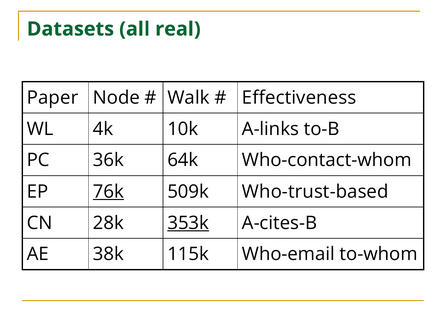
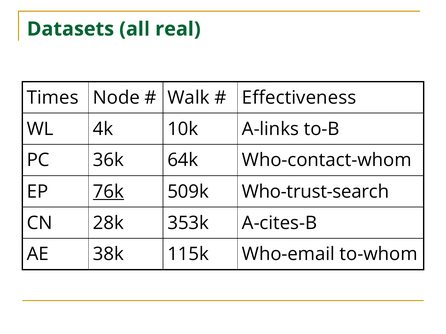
Paper: Paper -> Times
Who-trust-based: Who-trust-based -> Who-trust-search
353k underline: present -> none
